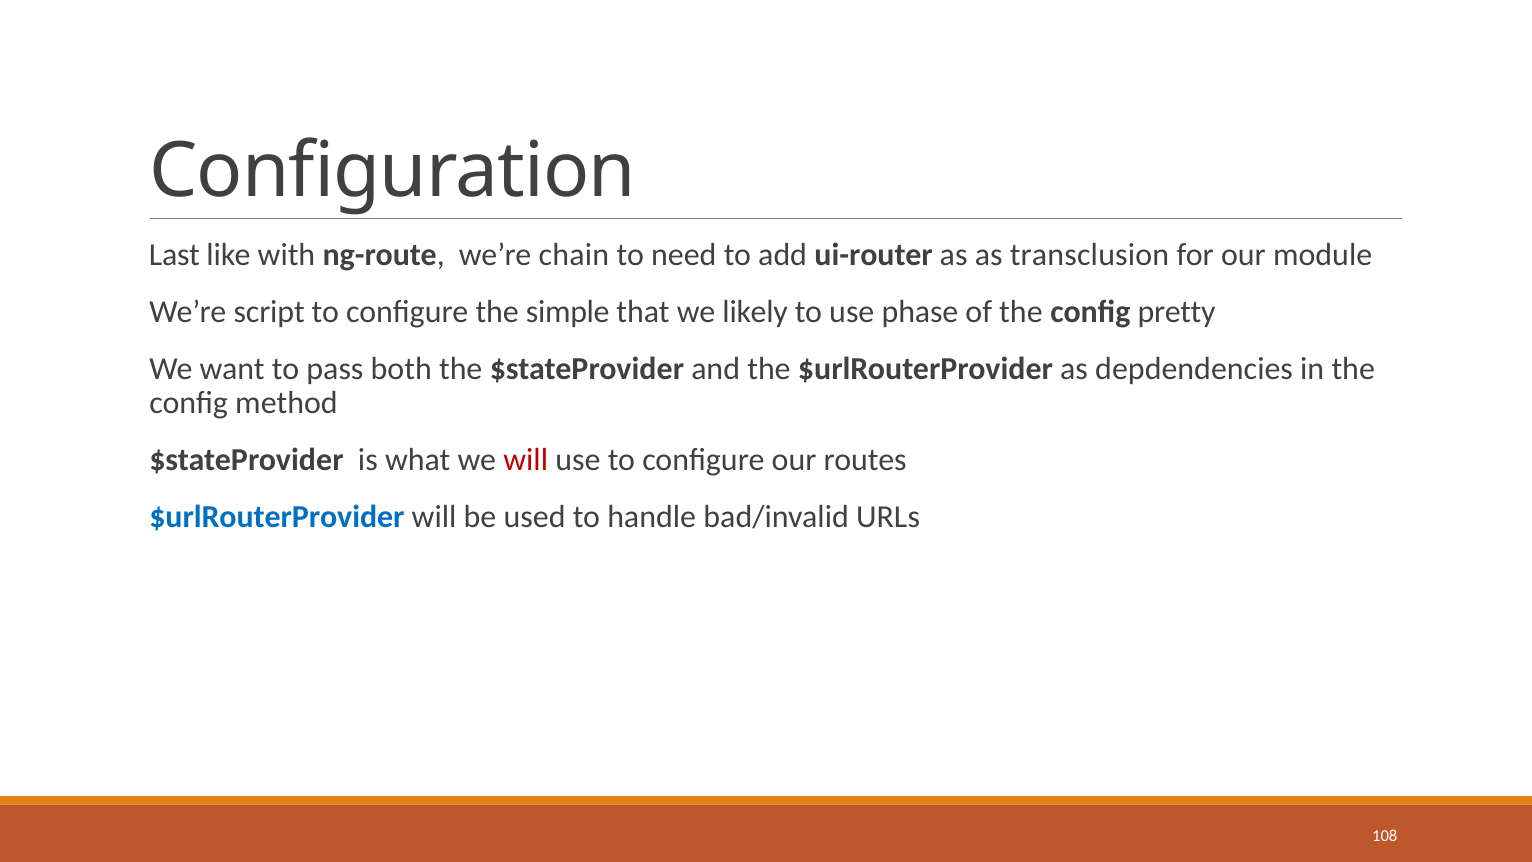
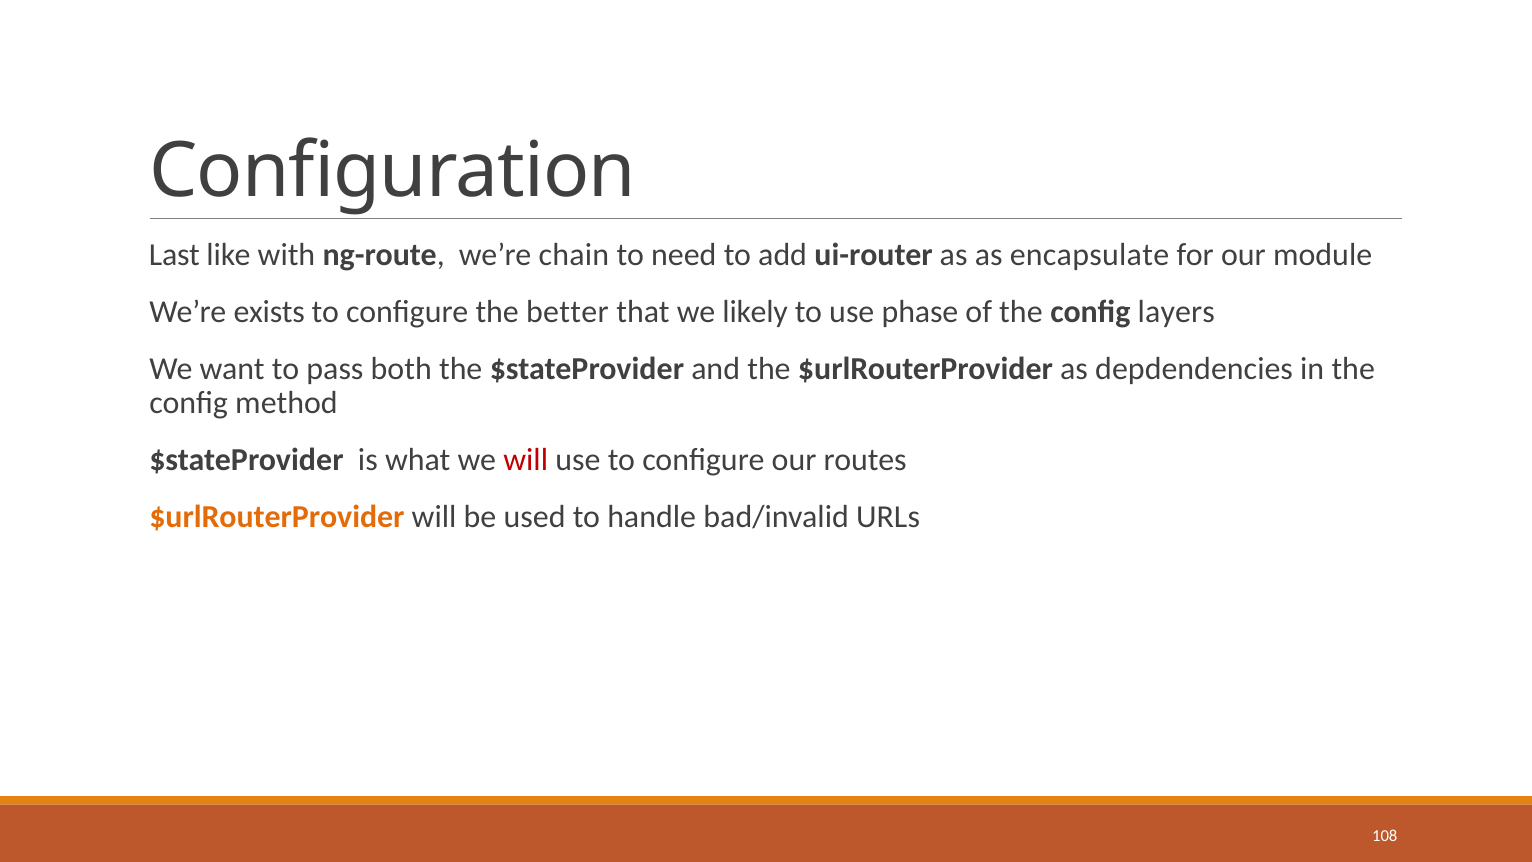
transclusion: transclusion -> encapsulate
script: script -> exists
simple: simple -> better
pretty: pretty -> layers
$urlRouterProvider at (277, 516) colour: blue -> orange
